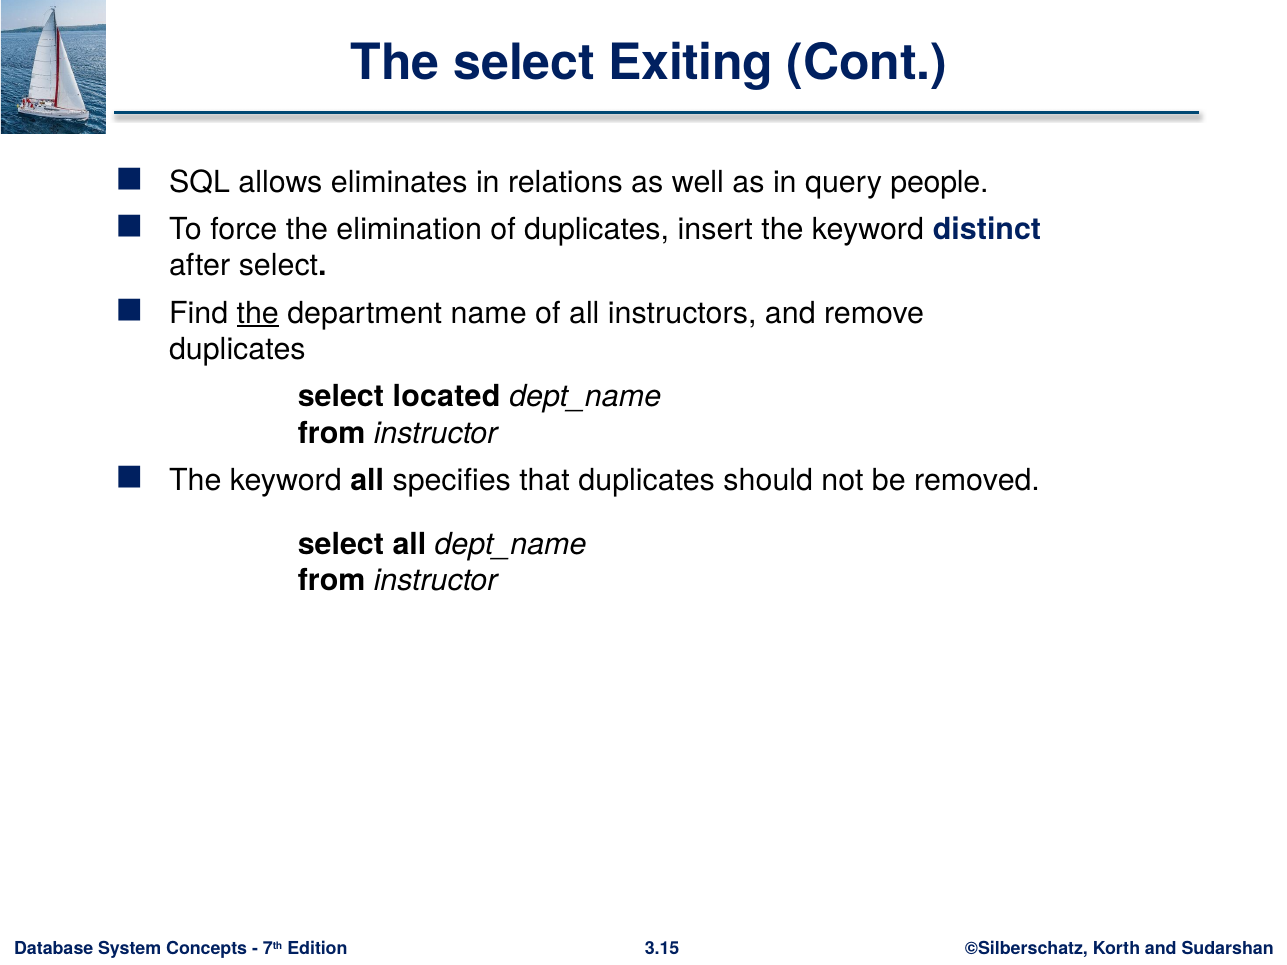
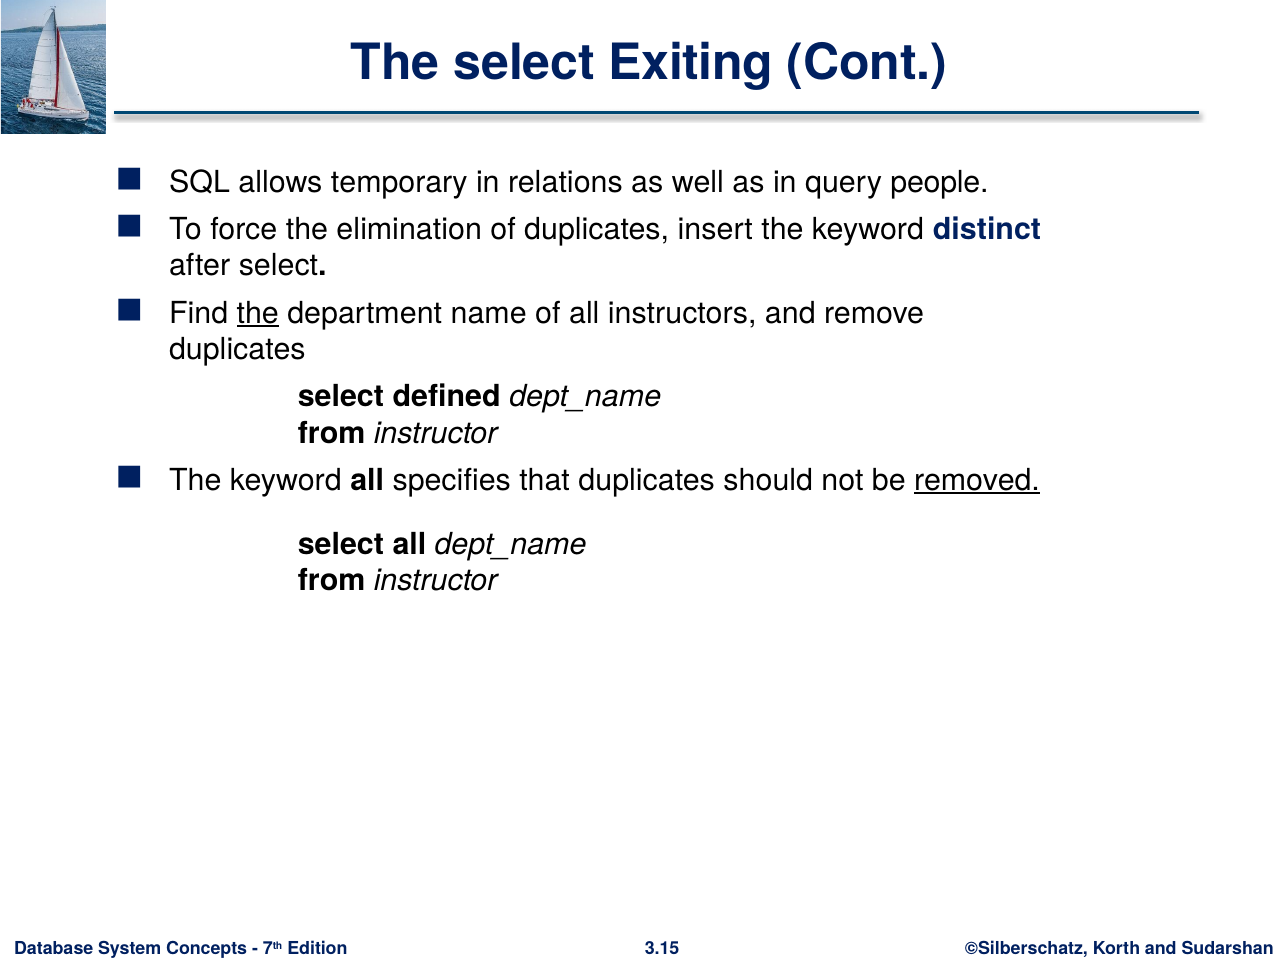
eliminates: eliminates -> temporary
located: located -> defined
removed underline: none -> present
